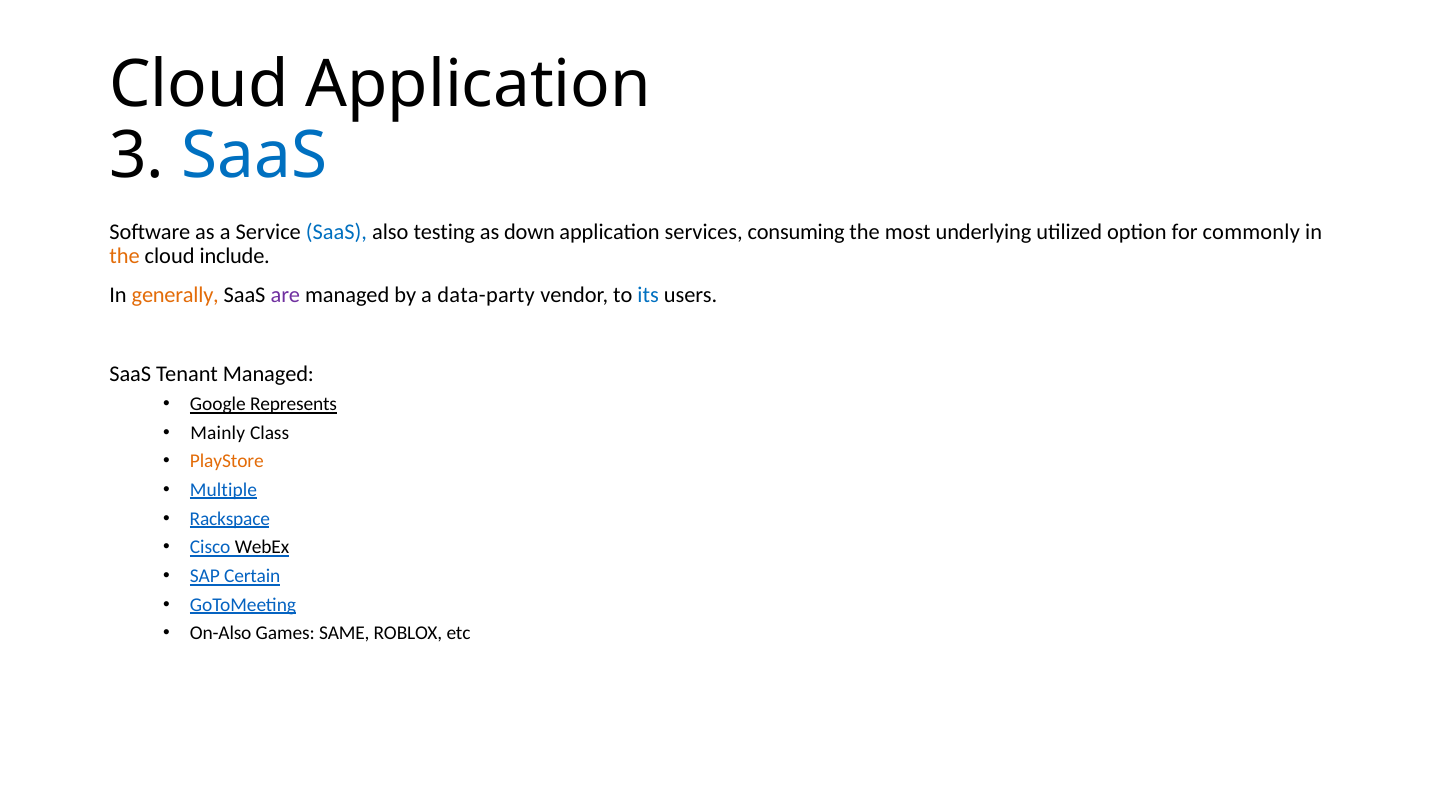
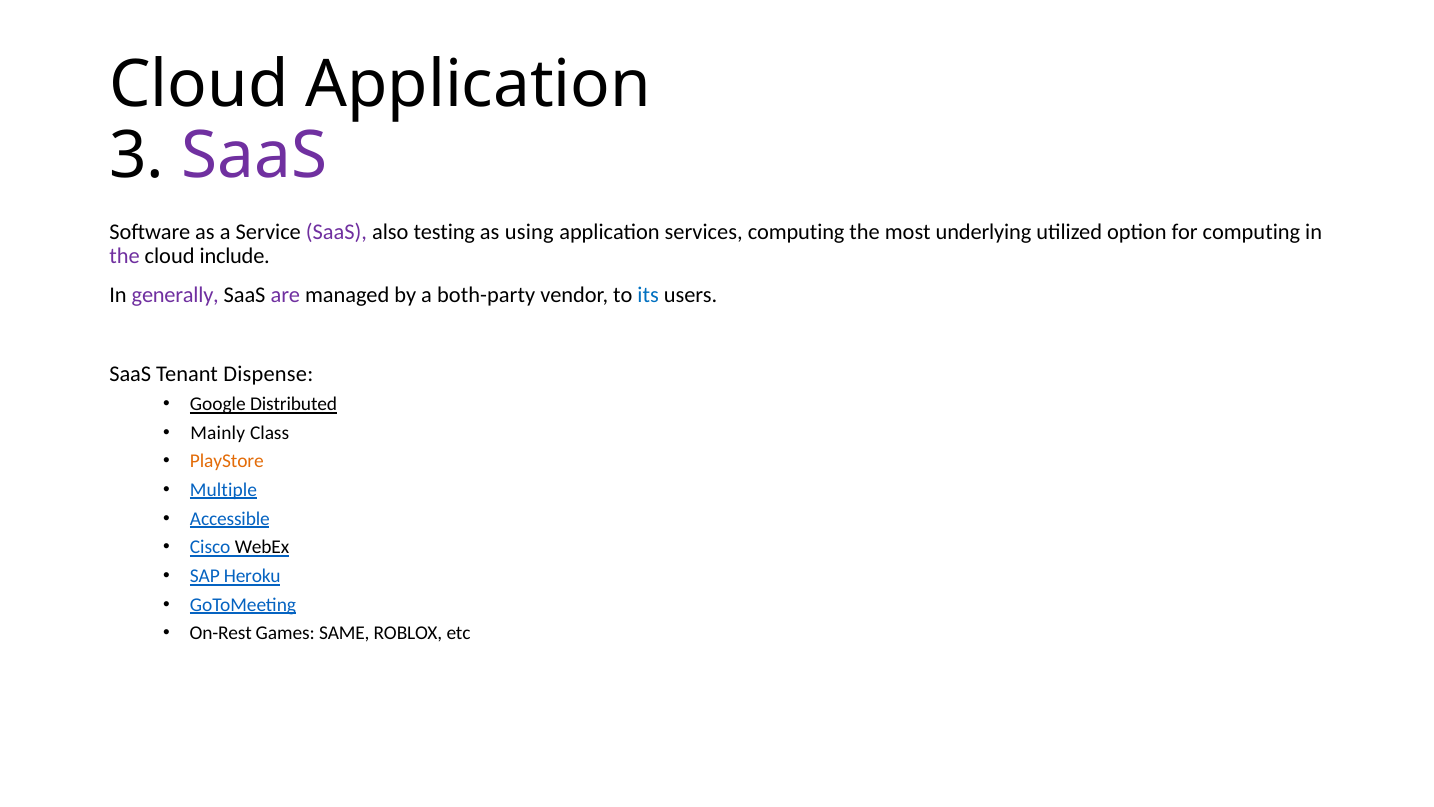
SaaS at (254, 156) colour: blue -> purple
SaaS at (336, 232) colour: blue -> purple
down: down -> using
services consuming: consuming -> computing
for commonly: commonly -> computing
the at (124, 256) colour: orange -> purple
generally colour: orange -> purple
data-party: data-party -> both-party
Tenant Managed: Managed -> Dispense
Represents: Represents -> Distributed
Rackspace: Rackspace -> Accessible
Certain: Certain -> Heroku
On-Also: On-Also -> On-Rest
